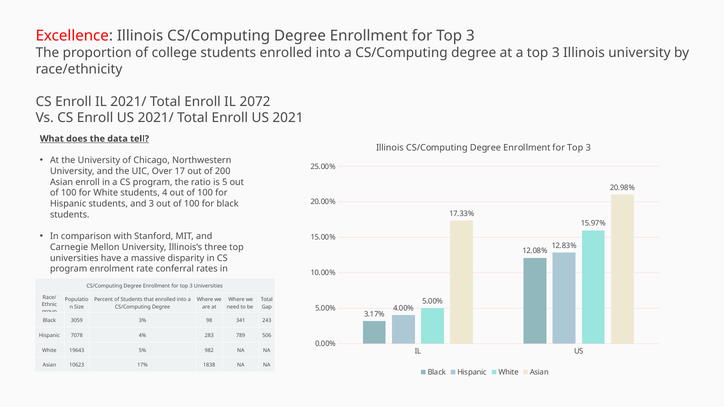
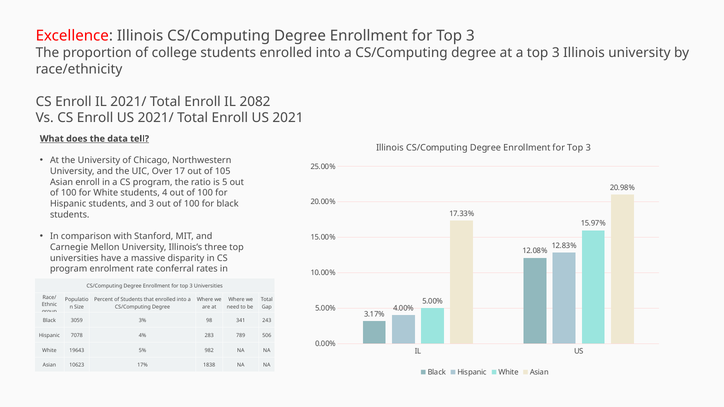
2072: 2072 -> 2082
200: 200 -> 105
